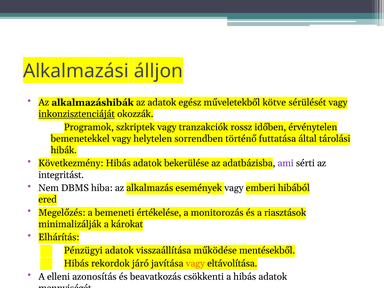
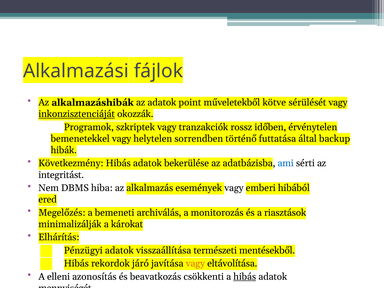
álljon: álljon -> fájlok
egész: egész -> point
tárolási: tárolási -> backup
ami colour: purple -> blue
értékelése: értékelése -> archiválás
működése: működése -> természeti
hibás at (245, 277) underline: none -> present
